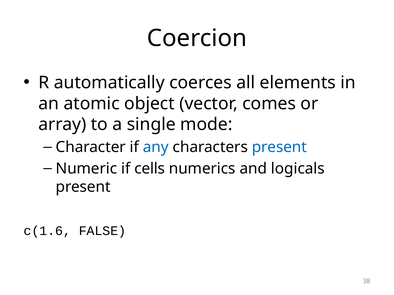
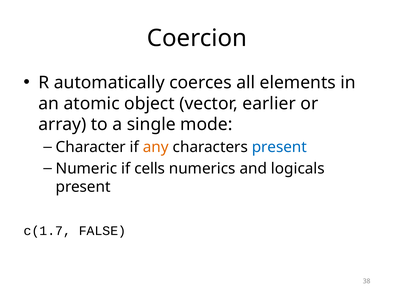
comes: comes -> earlier
any colour: blue -> orange
c(1.6: c(1.6 -> c(1.7
